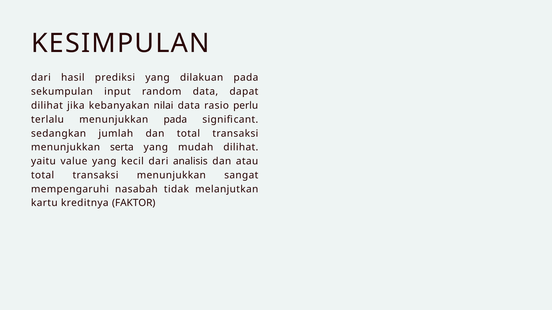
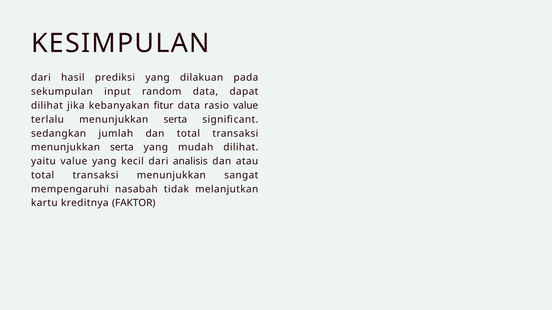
nilai: nilai -> fitur
rasio perlu: perlu -> value
terlalu menunjukkan pada: pada -> serta
